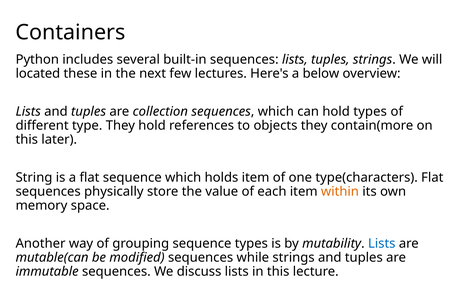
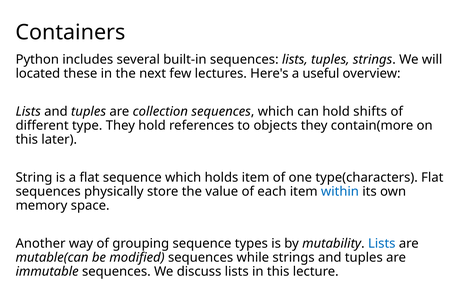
below: below -> useful
hold types: types -> shifts
within colour: orange -> blue
